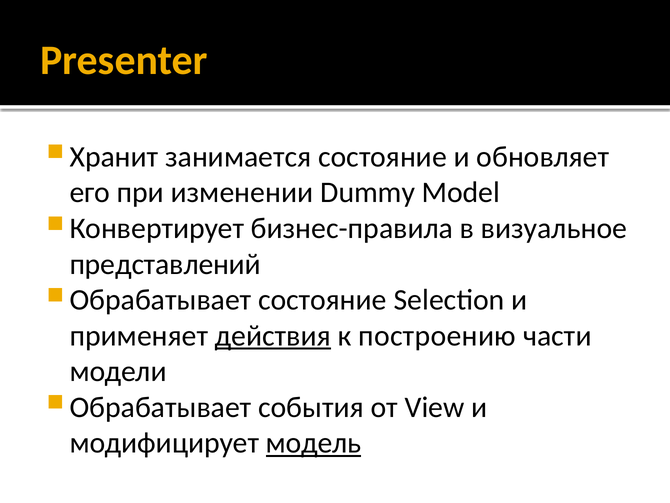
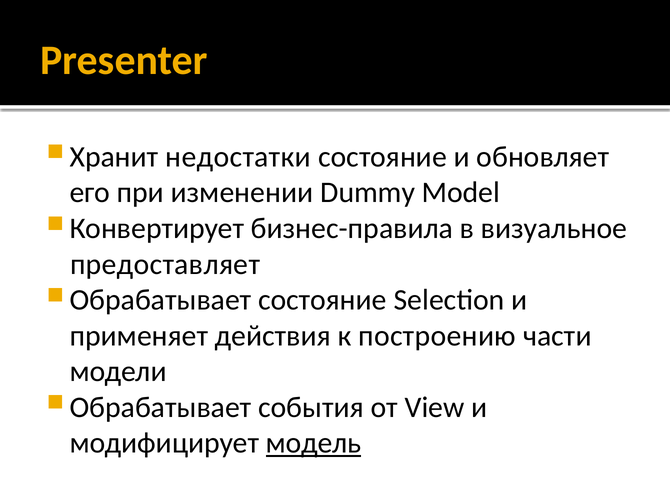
занимается: занимается -> недостатки
представлений: представлений -> предоставляет
действия underline: present -> none
